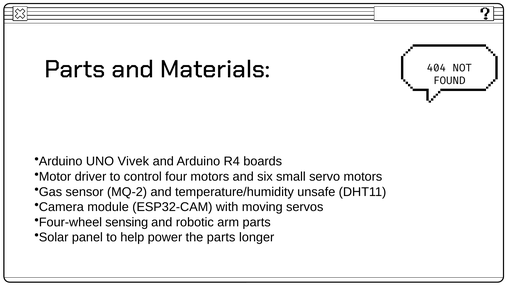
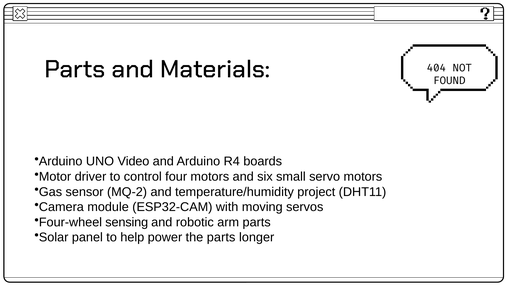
Vivek: Vivek -> Video
unsafe: unsafe -> project
